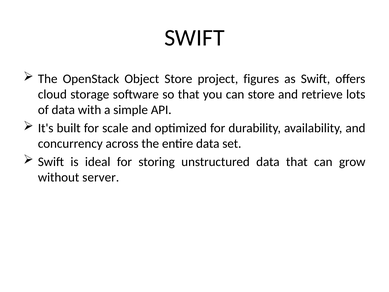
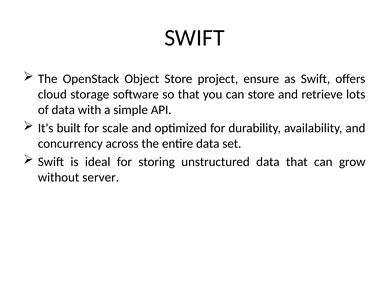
figures: figures -> ensure
